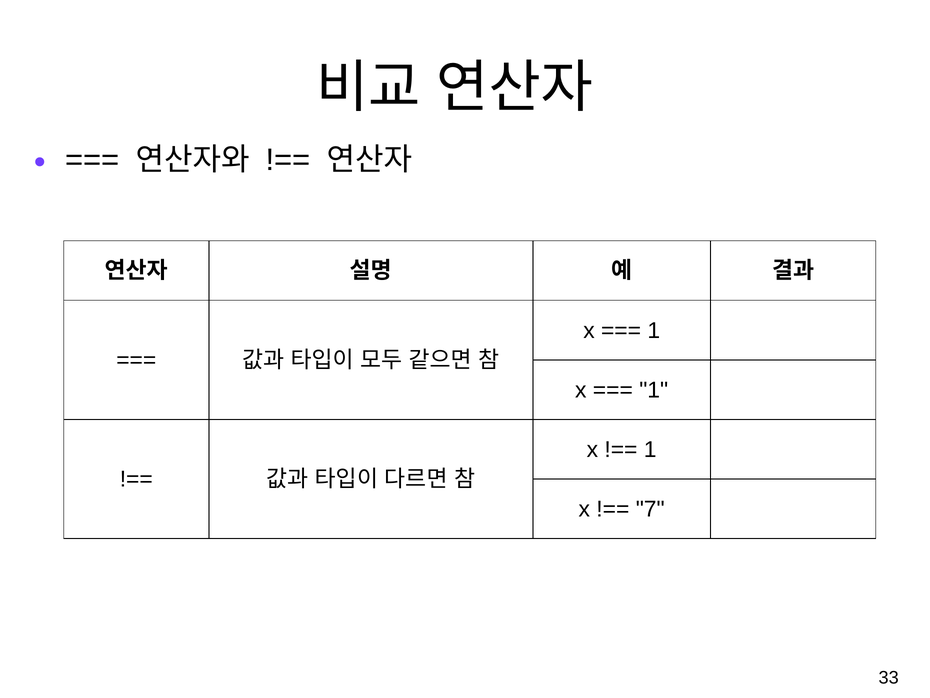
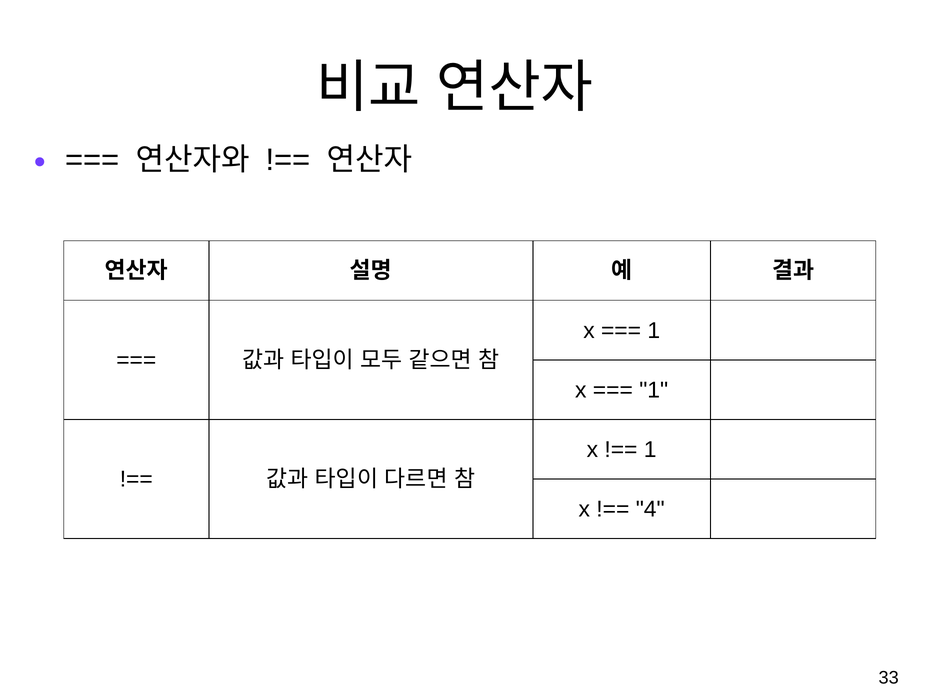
7: 7 -> 4
